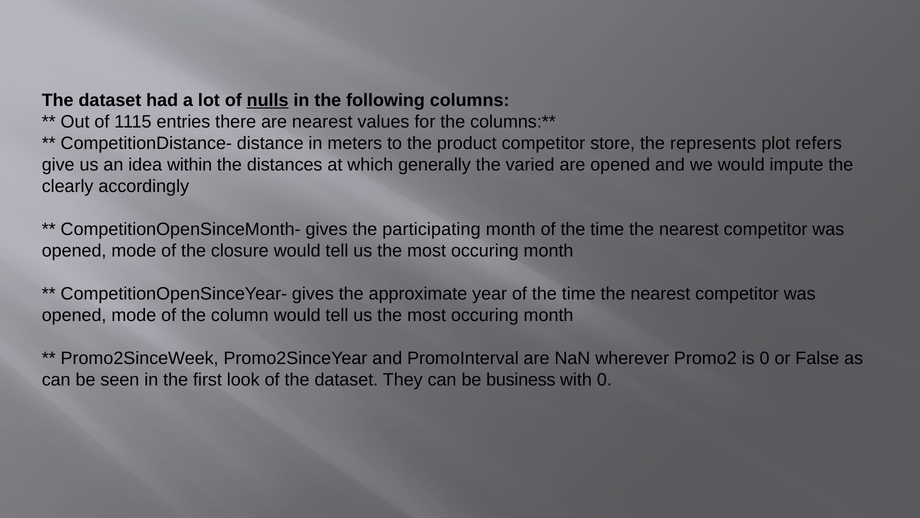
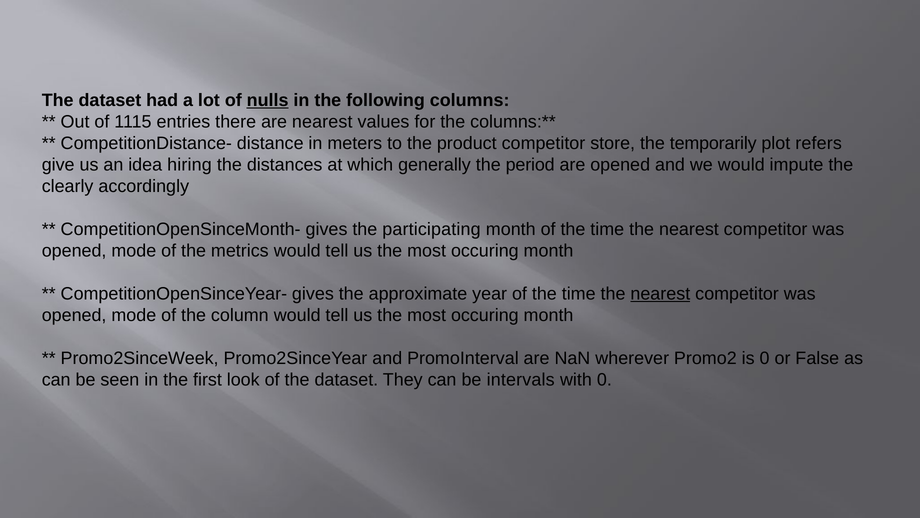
represents: represents -> temporarily
within: within -> hiring
varied: varied -> period
closure: closure -> metrics
nearest at (660, 294) underline: none -> present
business: business -> intervals
